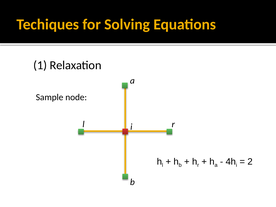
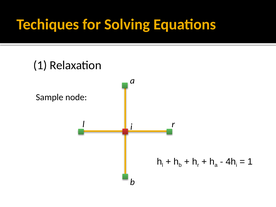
2 at (250, 162): 2 -> 1
